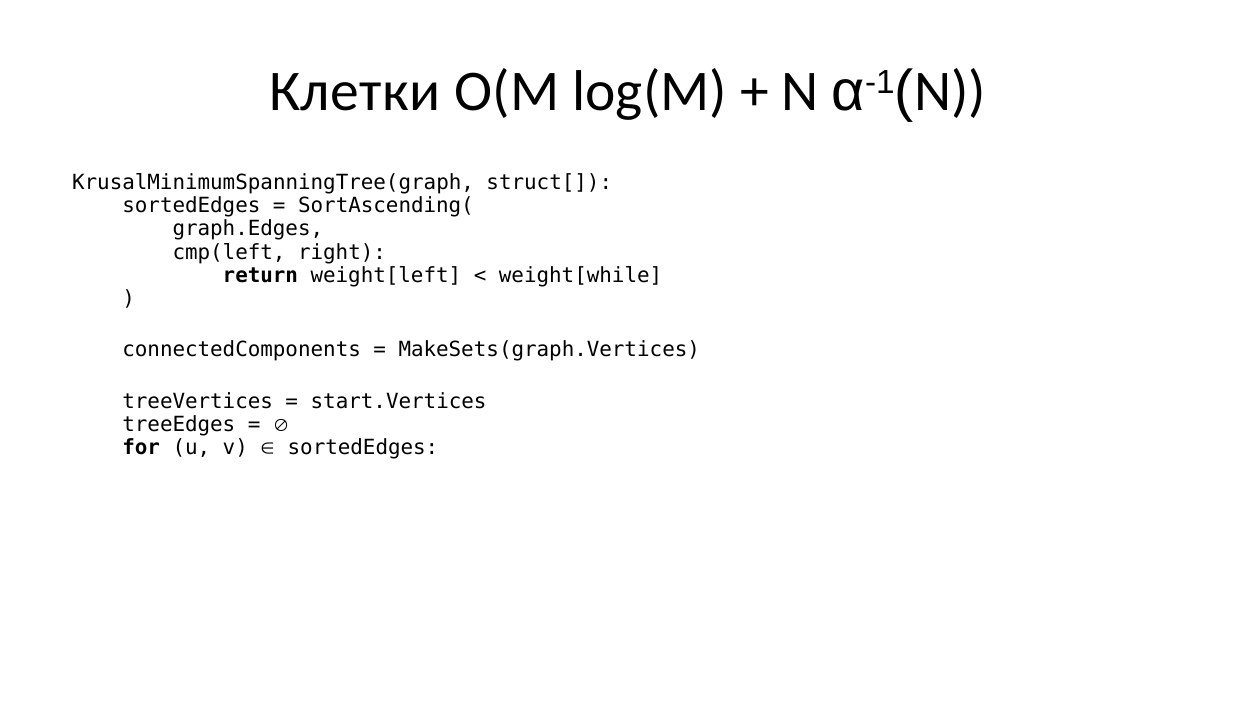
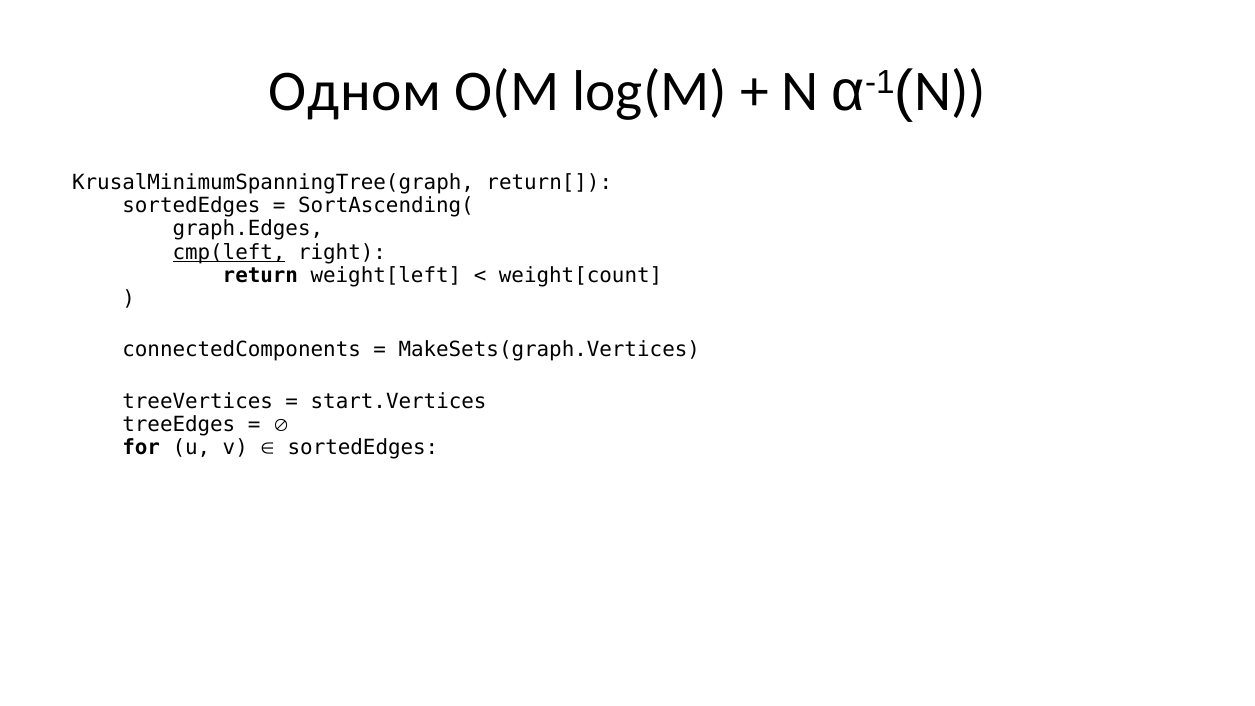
Клетки: Клетки -> Одном
struct[: struct[ -> return[
cmp(left underline: none -> present
weight[while: weight[while -> weight[count
